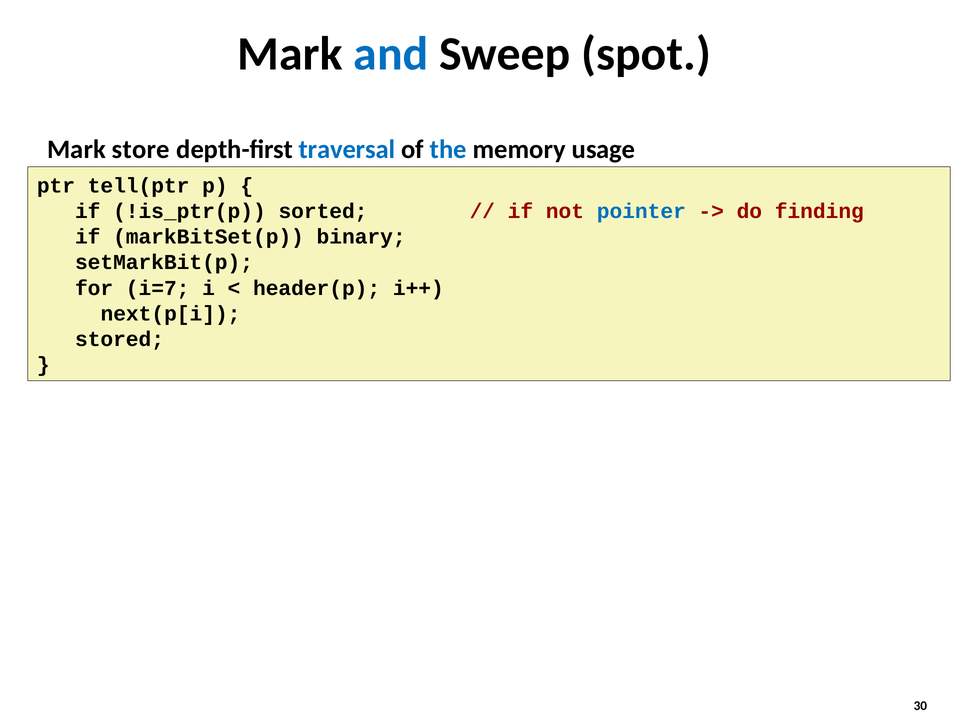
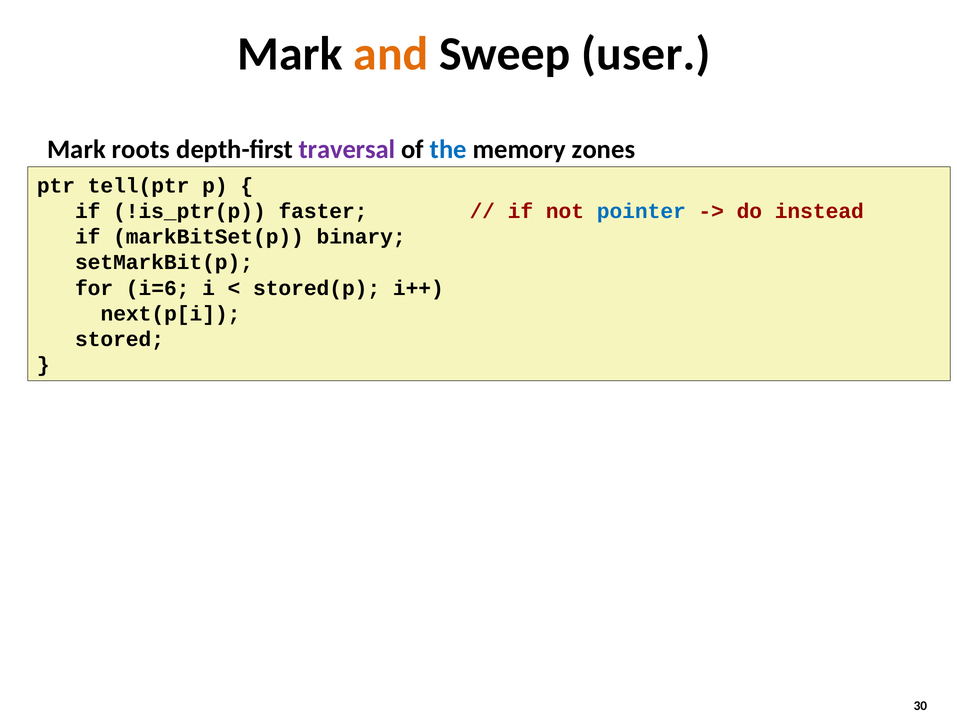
and colour: blue -> orange
spot: spot -> user
store: store -> roots
traversal colour: blue -> purple
usage: usage -> zones
sorted: sorted -> faster
finding: finding -> instead
i=7: i=7 -> i=6
header(p: header(p -> stored(p
